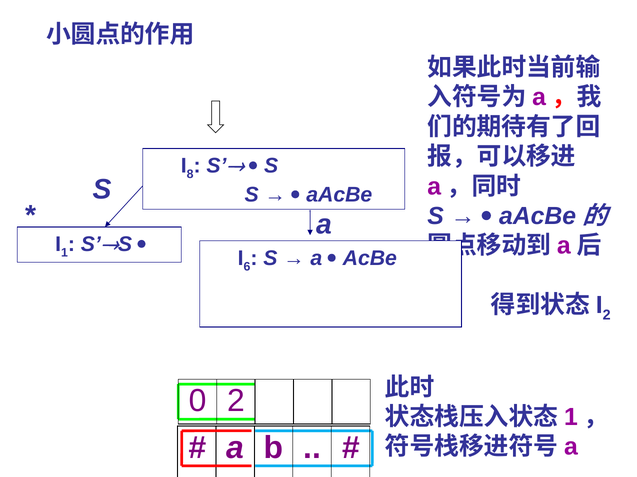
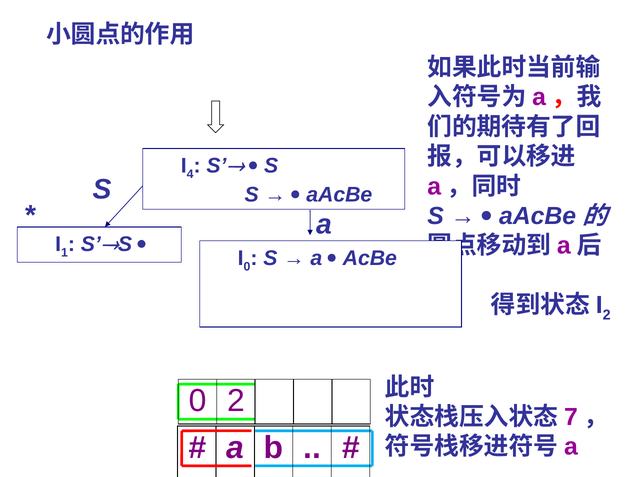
8: 8 -> 4
6 at (247, 267): 6 -> 0
1 at (571, 418): 1 -> 7
